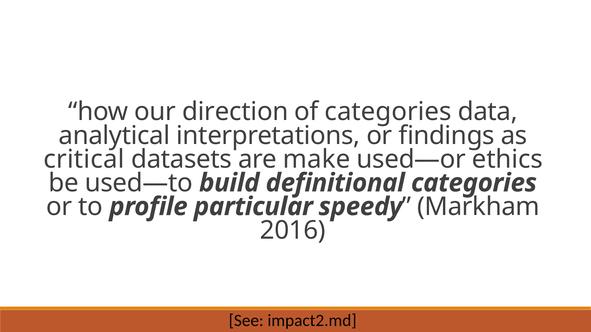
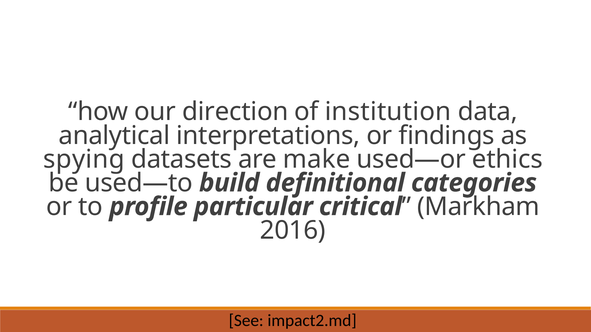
of categories: categories -> institution
critical: critical -> spying
speedy: speedy -> critical
